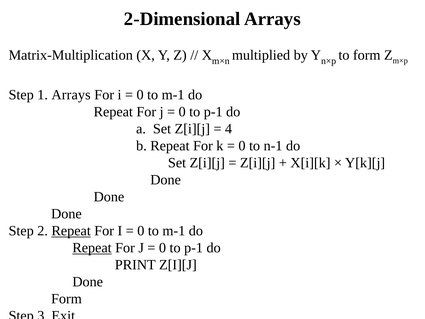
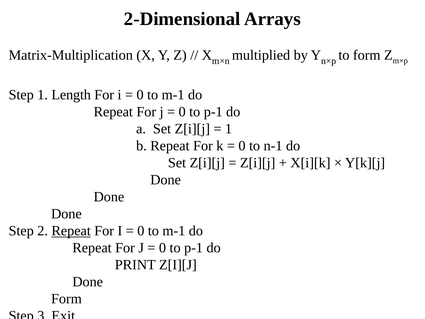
1 Arrays: Arrays -> Length
4 at (229, 129): 4 -> 1
Repeat at (92, 248) underline: present -> none
